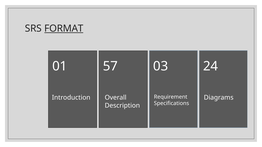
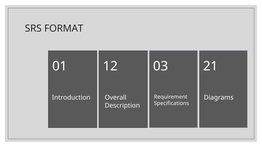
FORMAT underline: present -> none
57: 57 -> 12
24: 24 -> 21
